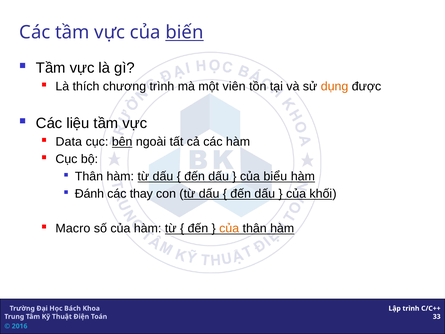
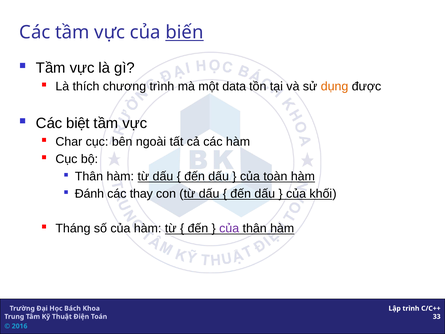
viên: viên -> data
liệu: liệu -> biệt
Data: Data -> Char
bên underline: present -> none
biểu: biểu -> toàn
Macro: Macro -> Tháng
của at (229, 228) colour: orange -> purple
